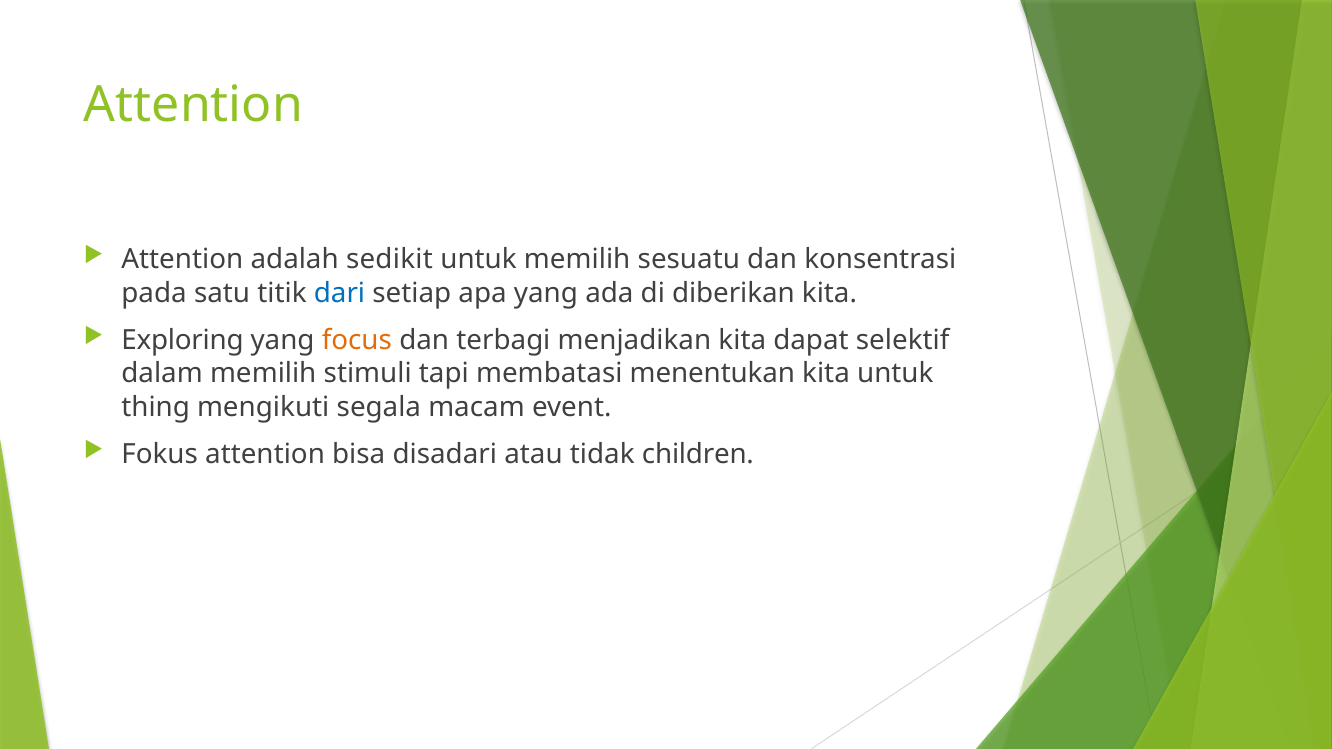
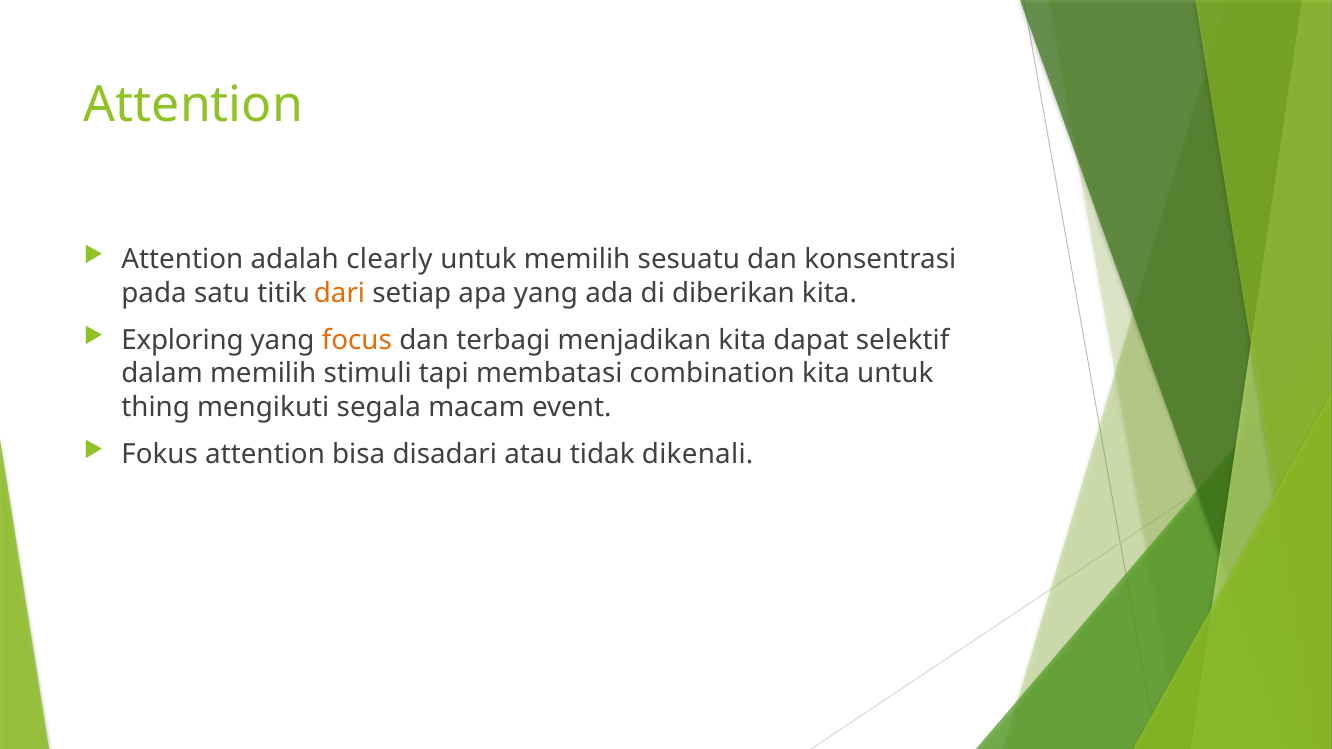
sedikit: sedikit -> clearly
dari colour: blue -> orange
menentukan: menentukan -> combination
children: children -> dikenali
